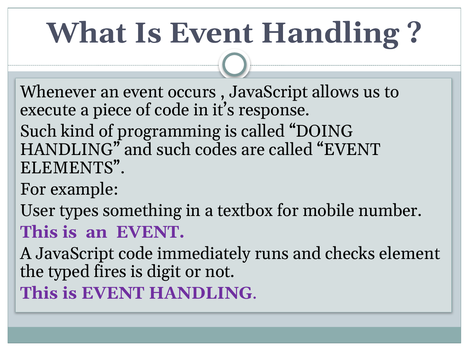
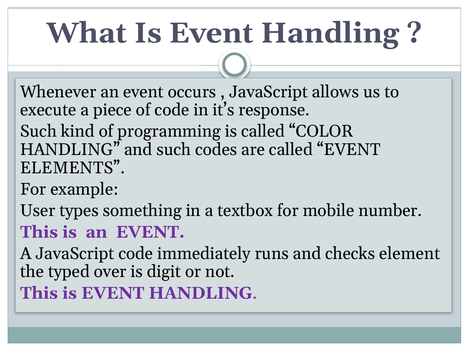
DOING: DOING -> COLOR
fires: fires -> over
